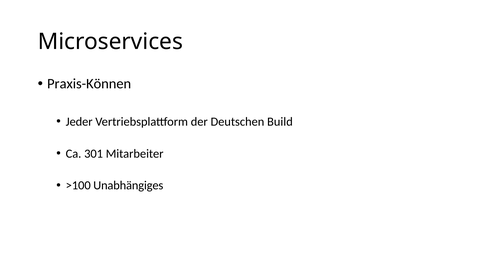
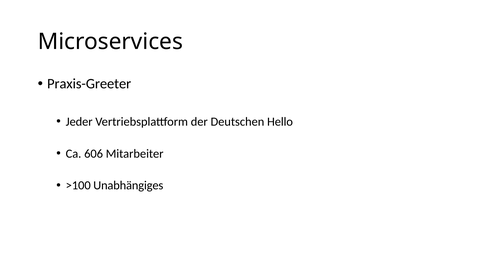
Praxis-Können: Praxis-Können -> Praxis-Greeter
Build: Build -> Hello
301: 301 -> 606
